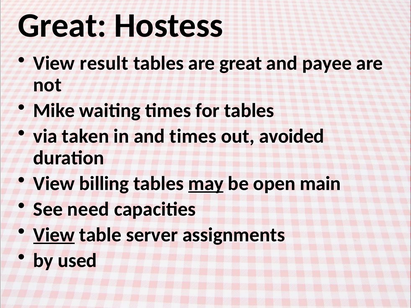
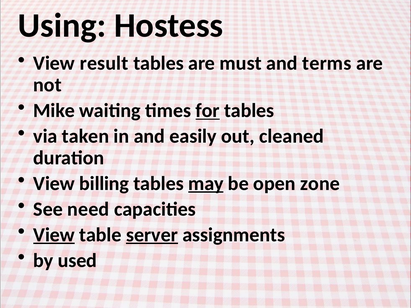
Great at (62, 26): Great -> Using
are great: great -> must
payee: payee -> terms
for underline: none -> present
and times: times -> easily
avoided: avoided -> cleaned
main: main -> zone
server underline: none -> present
